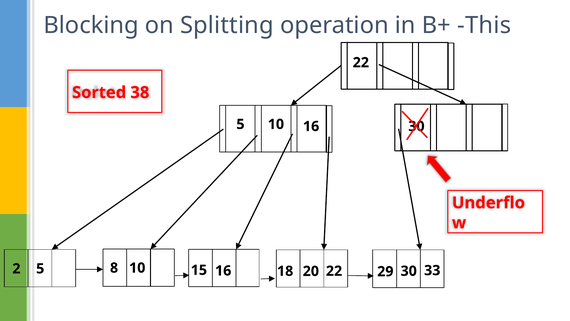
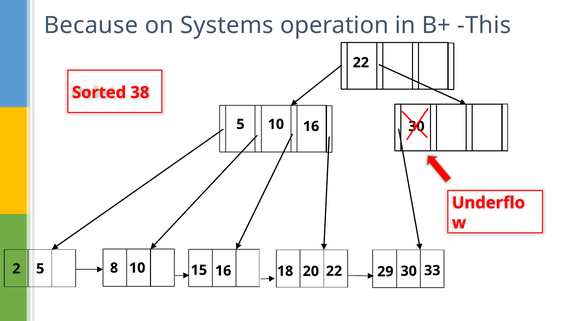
Blocking: Blocking -> Because
Splitting: Splitting -> Systems
